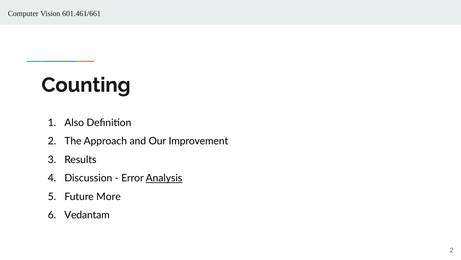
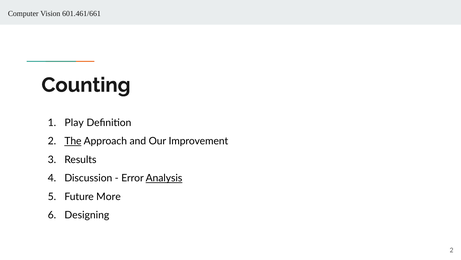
Also: Also -> Play
The underline: none -> present
Vedantam: Vedantam -> Designing
